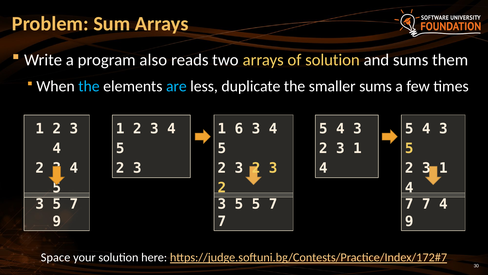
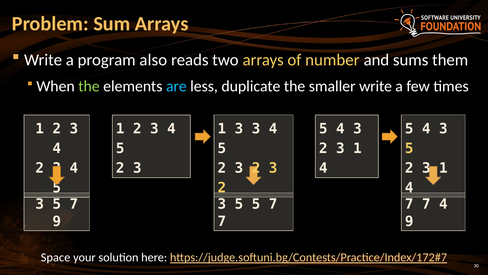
of solution: solution -> number
the at (89, 86) colour: light blue -> light green
smaller sums: sums -> write
1 6: 6 -> 3
